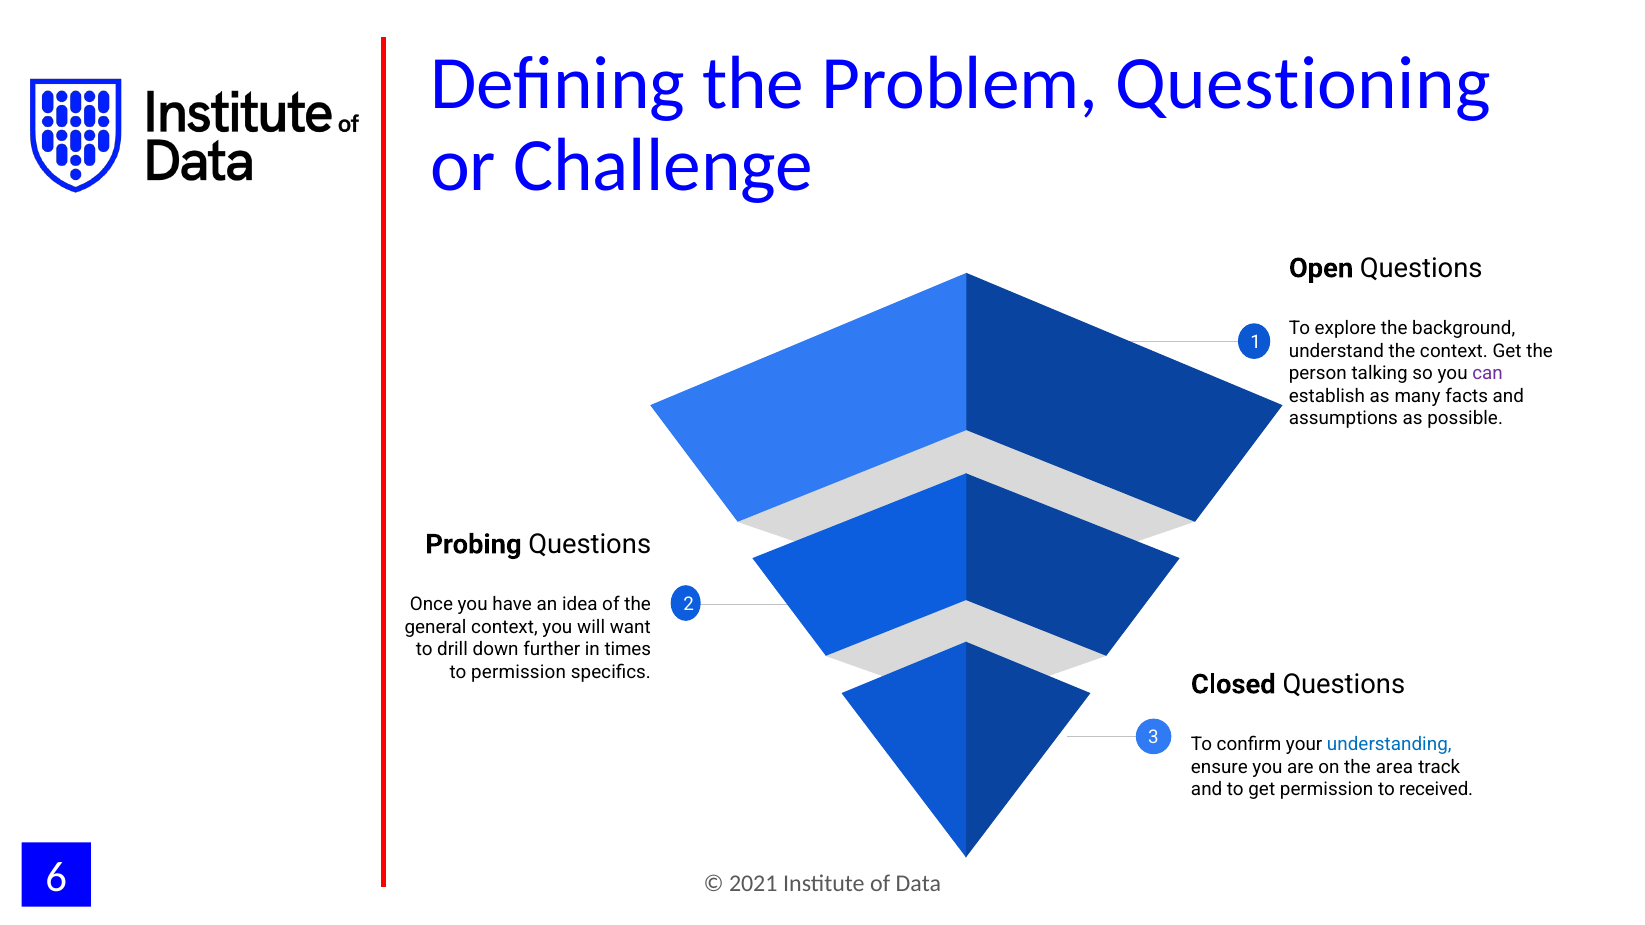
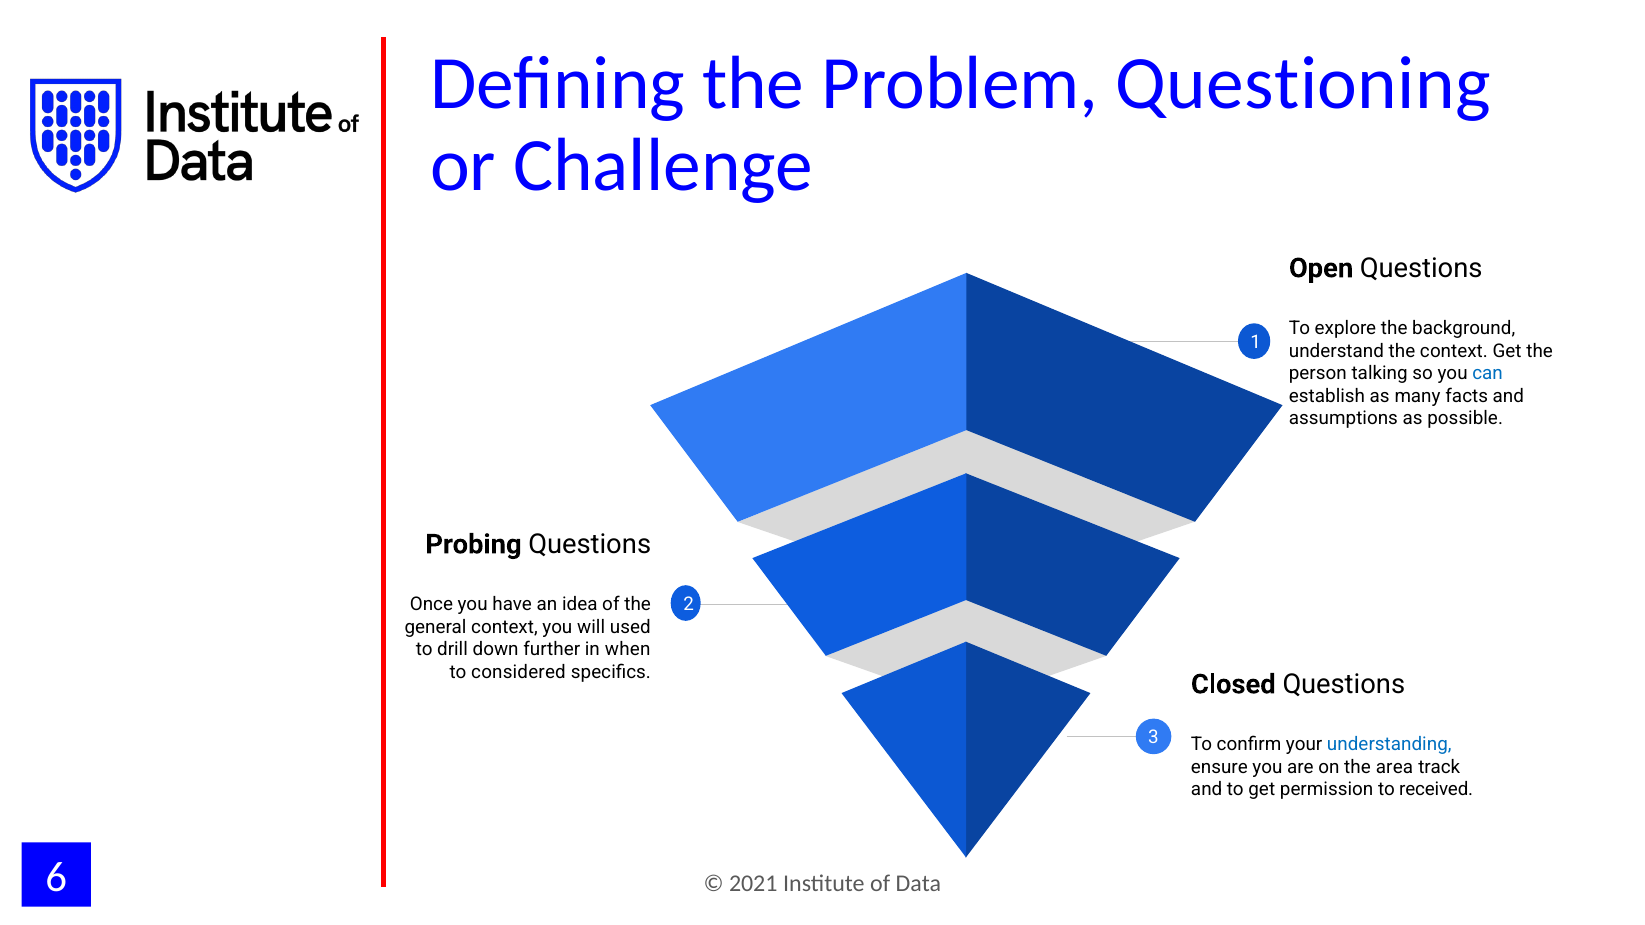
can colour: purple -> blue
want: want -> used
times: times -> when
to permission: permission -> considered
